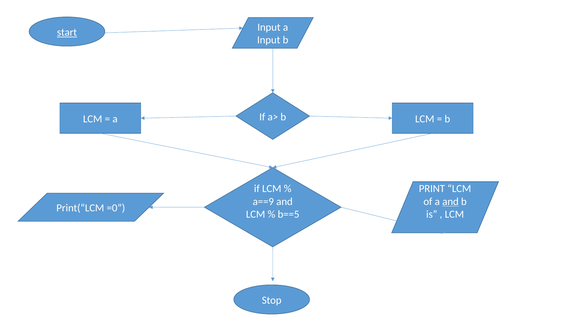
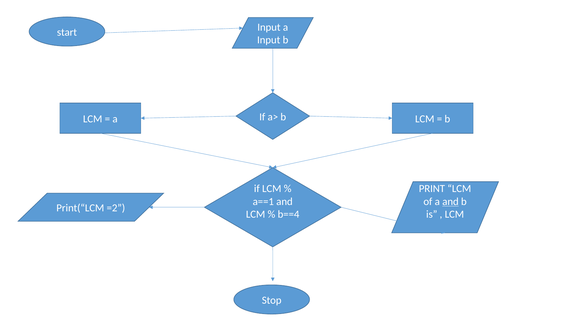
start underline: present -> none
a==9: a==9 -> a==1
=0: =0 -> =2
b==5: b==5 -> b==4
